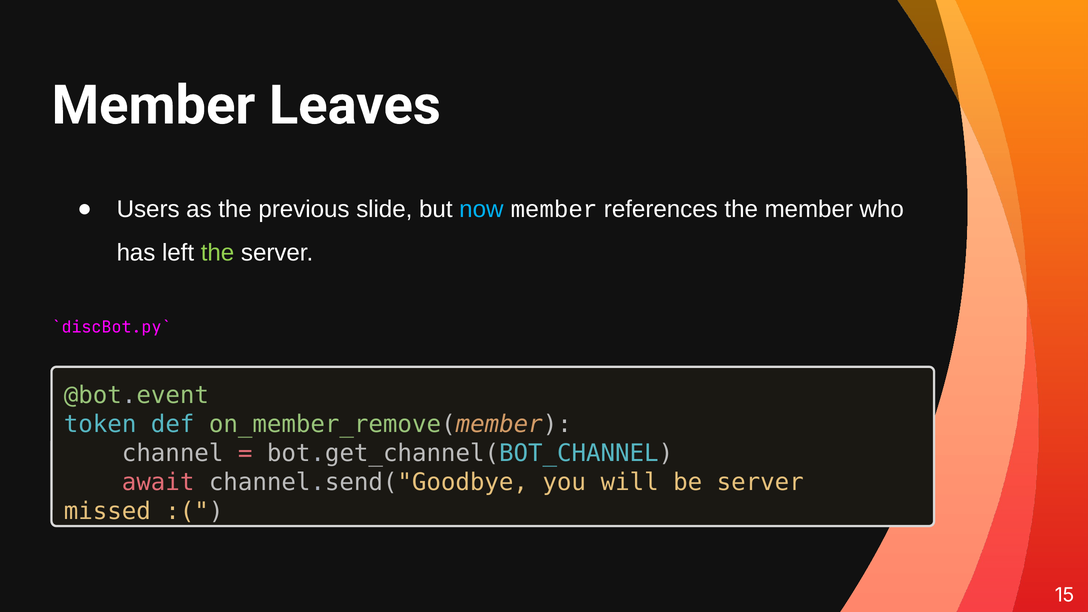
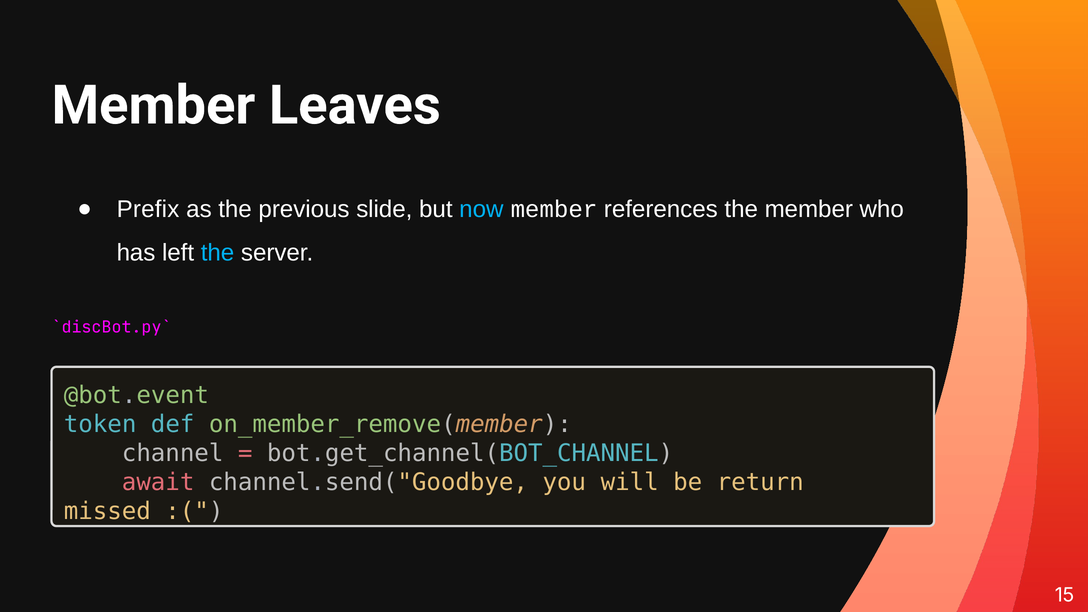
Users: Users -> Prefix
the at (218, 253) colour: light green -> light blue
be server: server -> return
